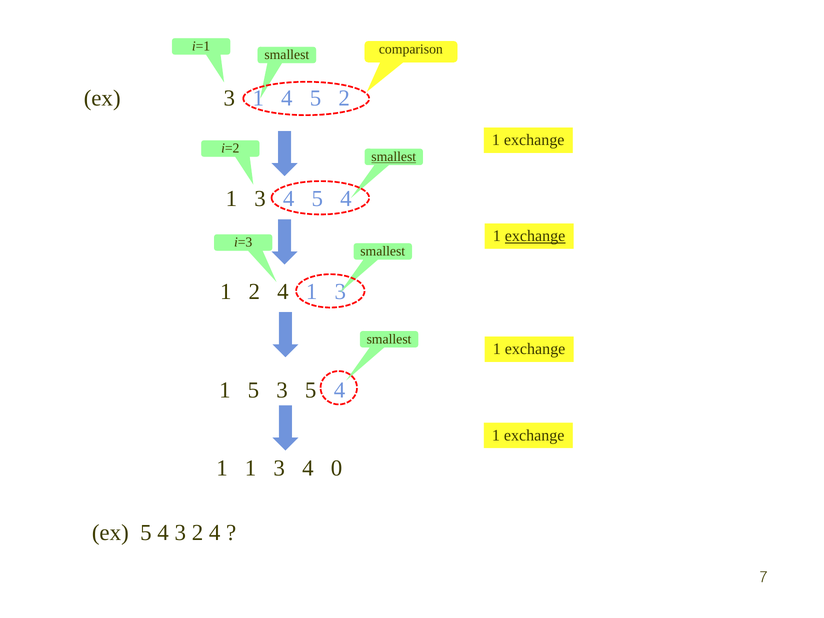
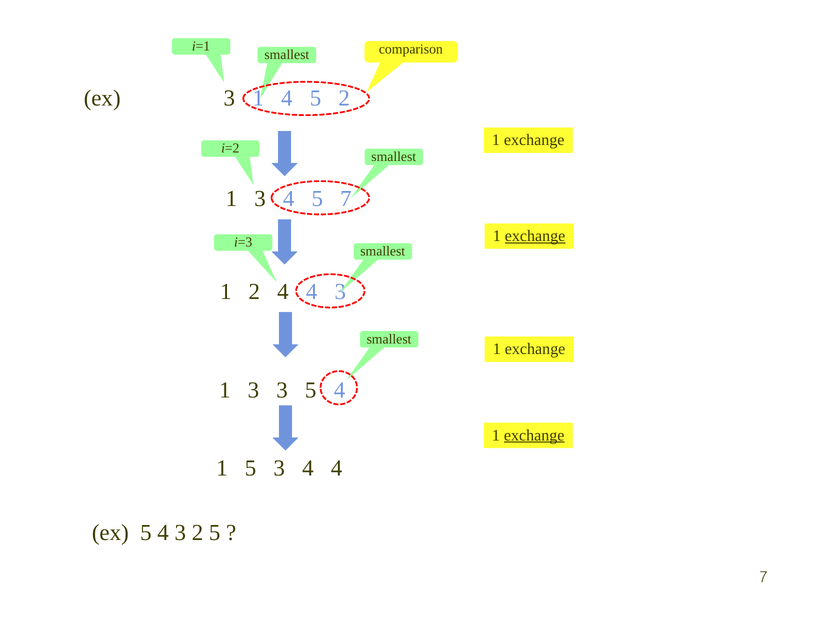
smallest at (394, 157) underline: present -> none
4 5 4: 4 -> 7
2 4 1: 1 -> 4
5 at (253, 390): 5 -> 3
exchange at (534, 435) underline: none -> present
1 1: 1 -> 5
3 4 0: 0 -> 4
3 2 4: 4 -> 5
